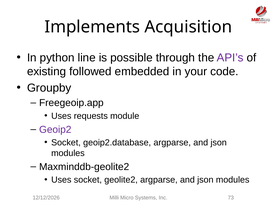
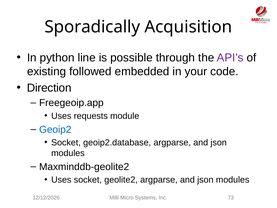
Implements: Implements -> Sporadically
Groupby: Groupby -> Direction
Geoip2 colour: purple -> blue
